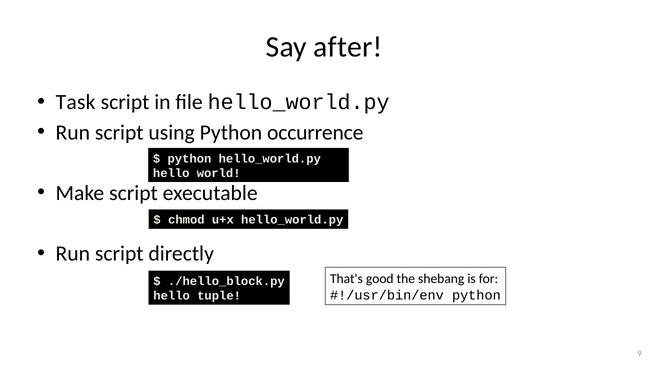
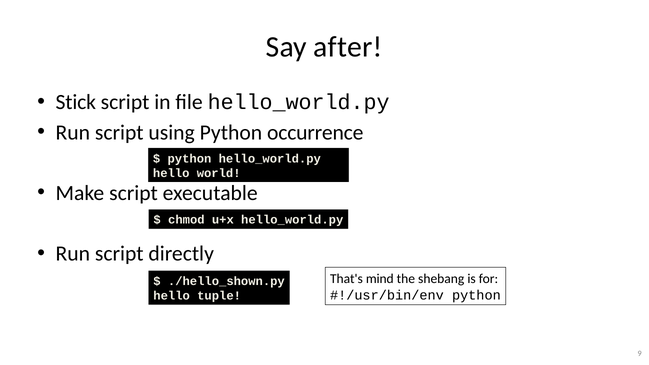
Task: Task -> Stick
good: good -> mind
./hello_block.py: ./hello_block.py -> ./hello_shown.py
